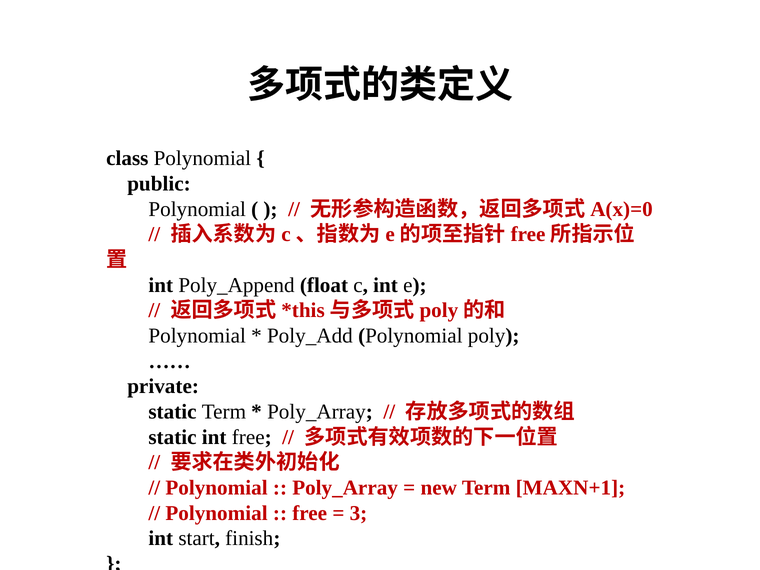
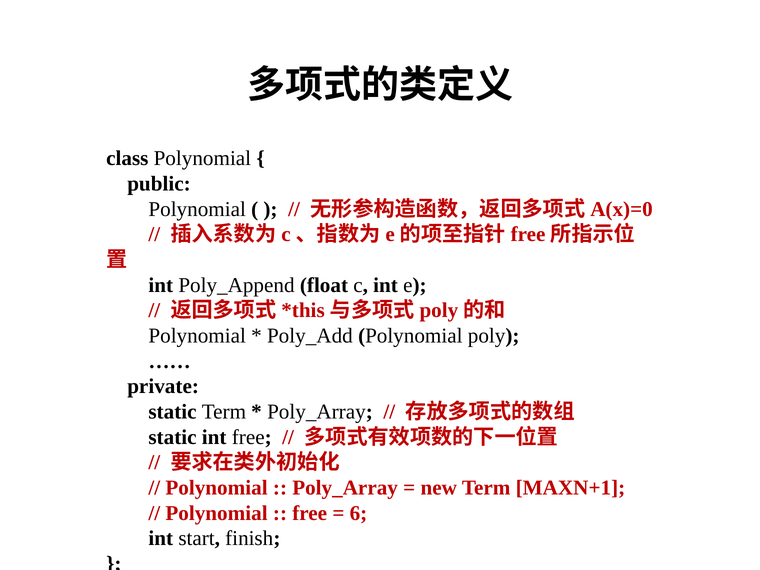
3: 3 -> 6
